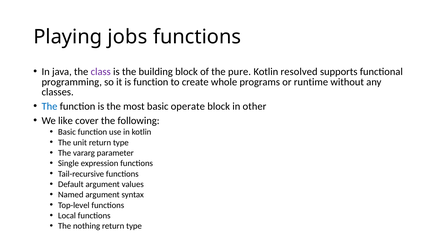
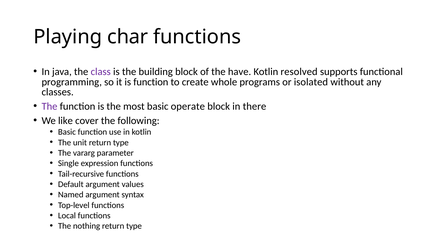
jobs: jobs -> char
pure: pure -> have
runtime: runtime -> isolated
The at (50, 107) colour: blue -> purple
other: other -> there
